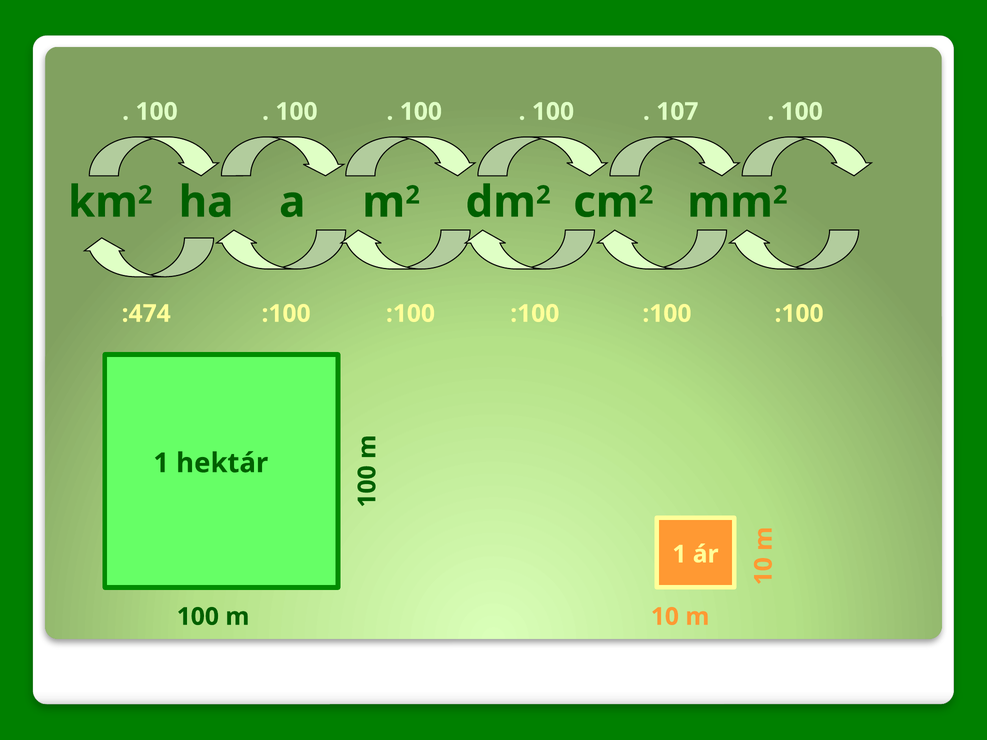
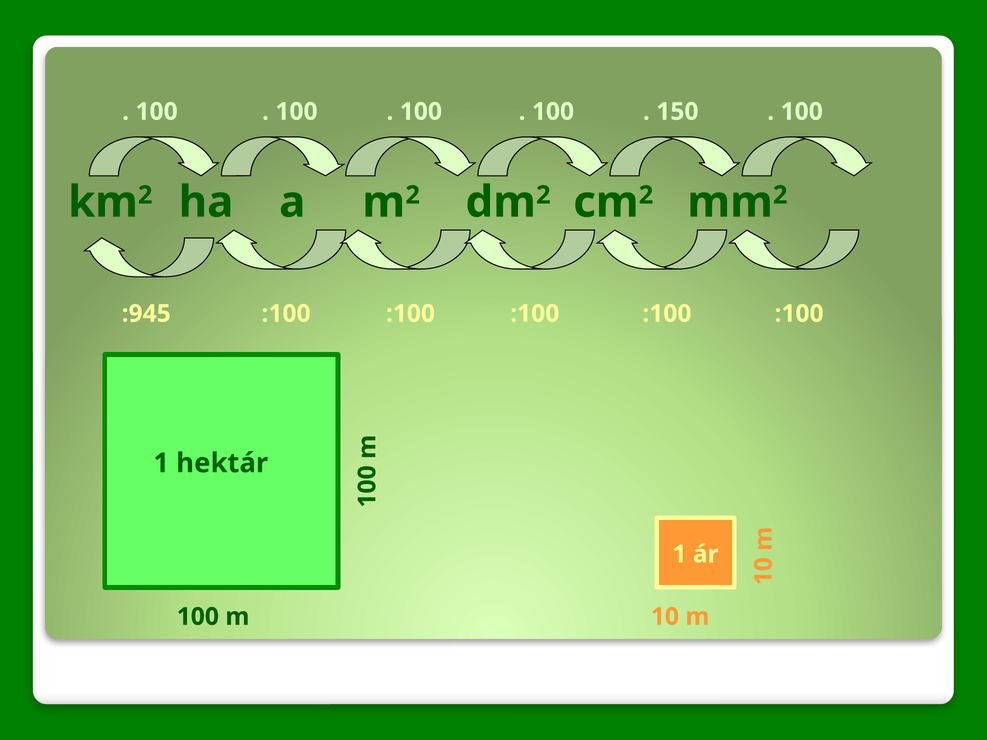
107: 107 -> 150
:474: :474 -> :945
